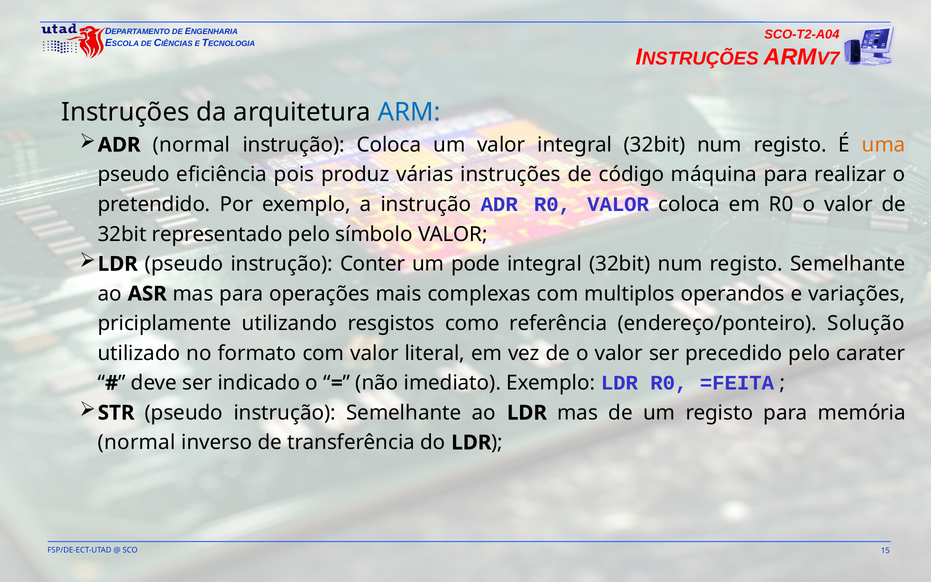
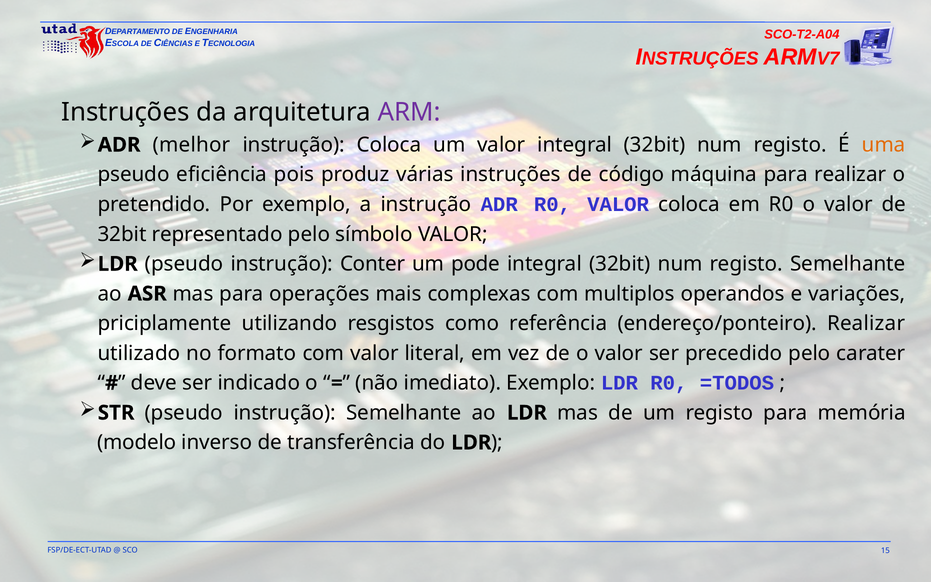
ARM at (409, 112) colour: blue -> purple
ADR normal: normal -> melhor
endereço/ponteiro Solução: Solução -> Realizar
=FEITA: =FEITA -> =TODOS
normal at (137, 442): normal -> modelo
